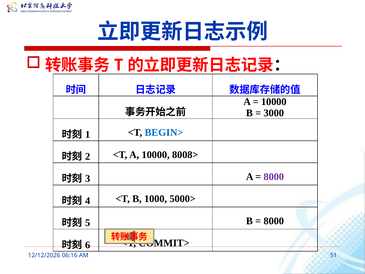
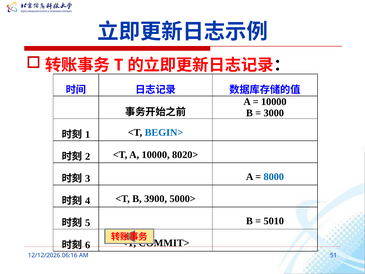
8008>: 8008> -> 8020>
8000 at (274, 177) colour: purple -> blue
1000: 1000 -> 3900
8000 at (274, 221): 8000 -> 5010
